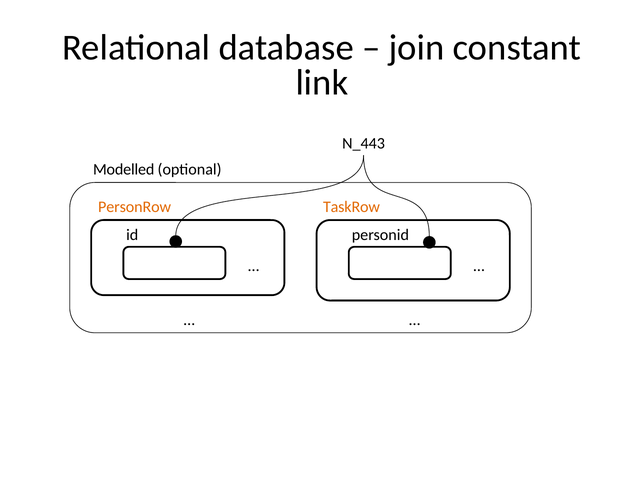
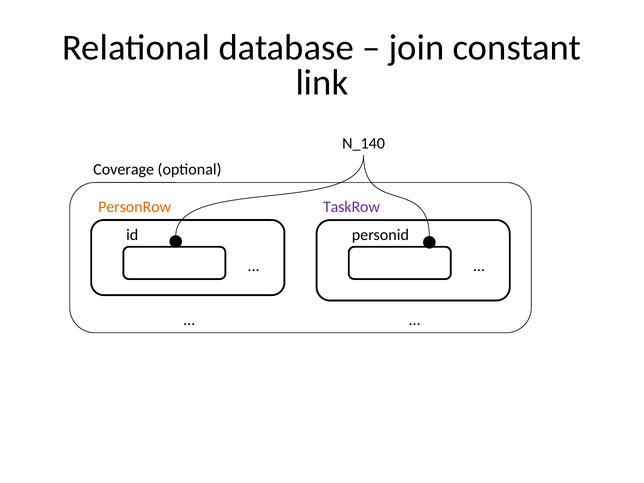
N_443: N_443 -> N_140
Modelled: Modelled -> Coverage
TaskRow colour: orange -> purple
